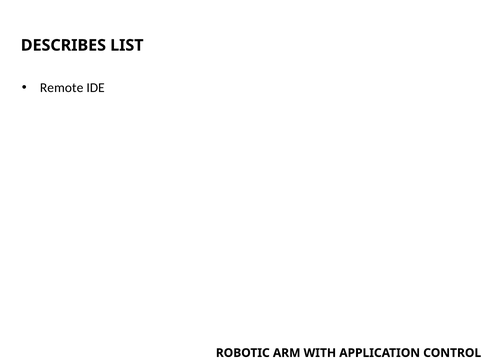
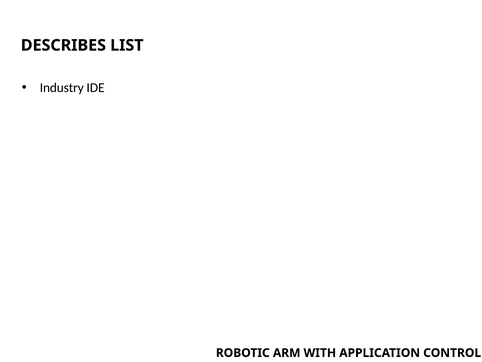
Remote: Remote -> Industry
